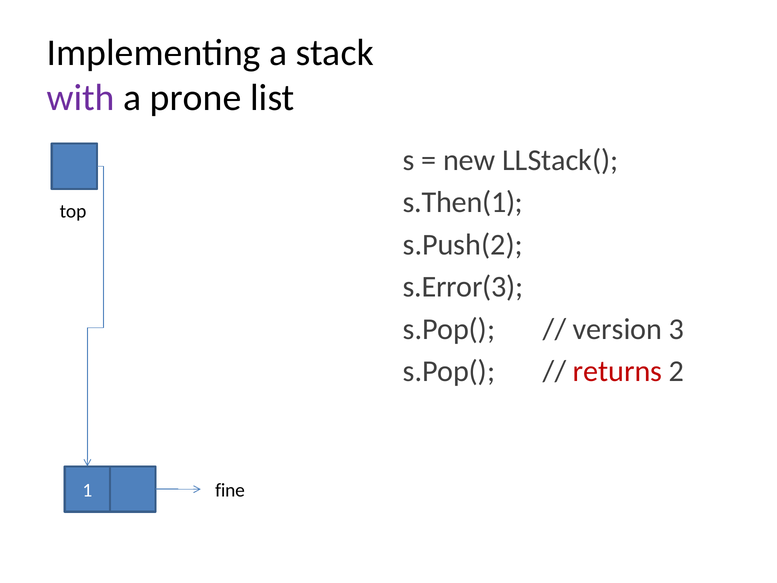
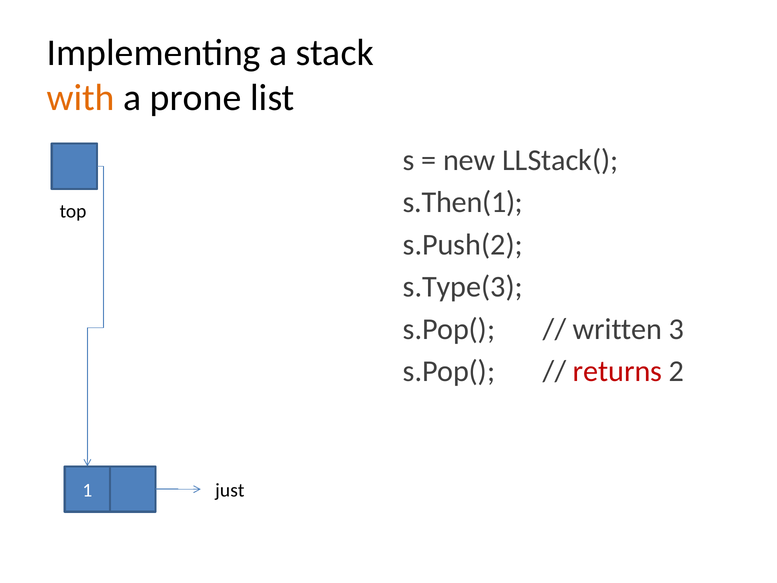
with colour: purple -> orange
s.Error(3: s.Error(3 -> s.Type(3
version: version -> written
fine: fine -> just
